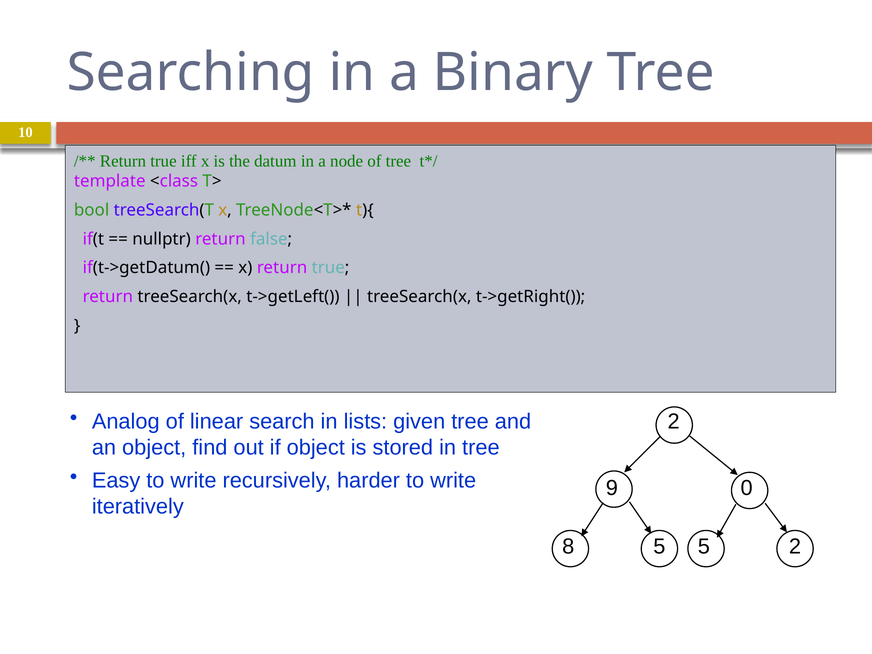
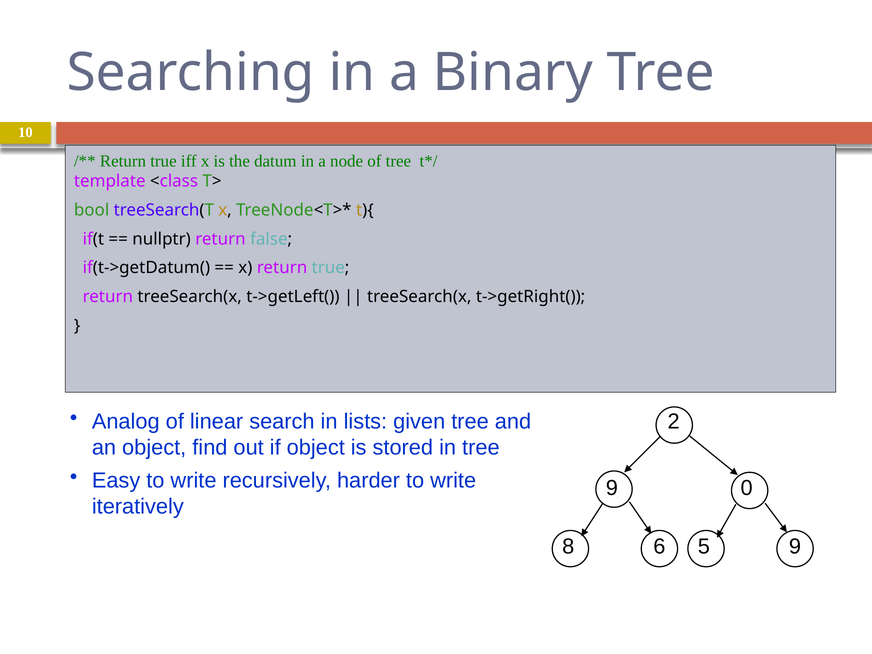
8 5: 5 -> 6
5 2: 2 -> 9
